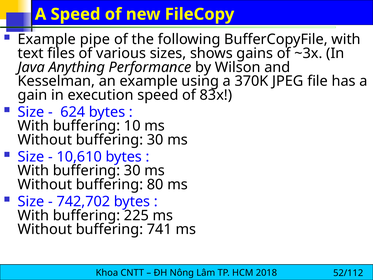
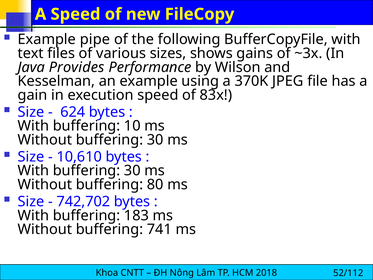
Anything: Anything -> Provides
225: 225 -> 183
